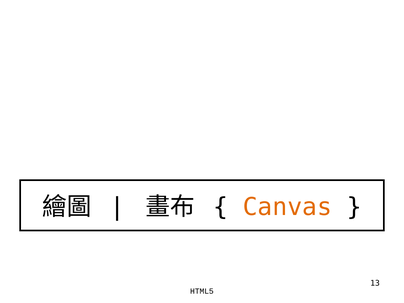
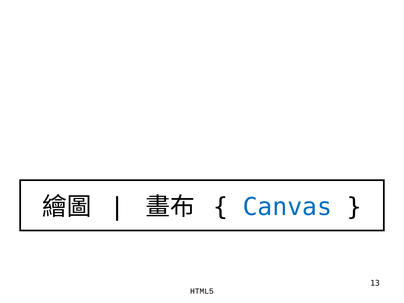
Canvas colour: orange -> blue
